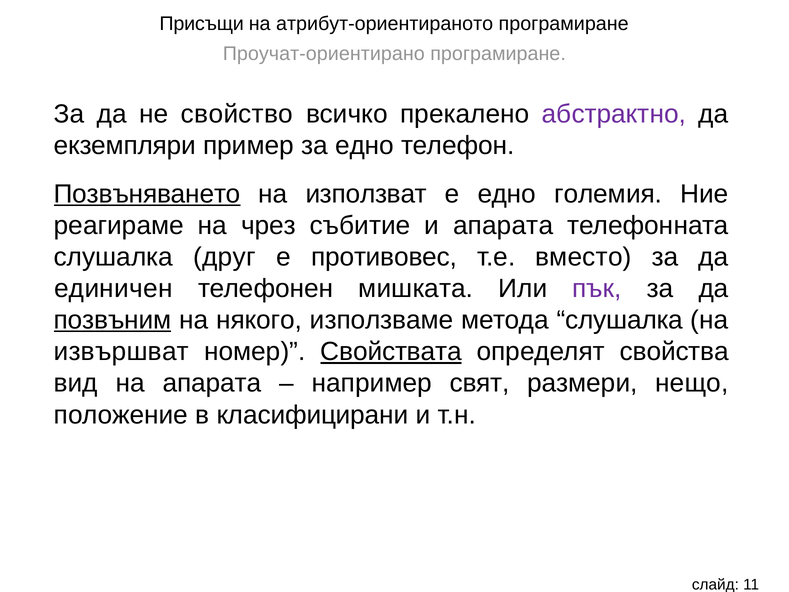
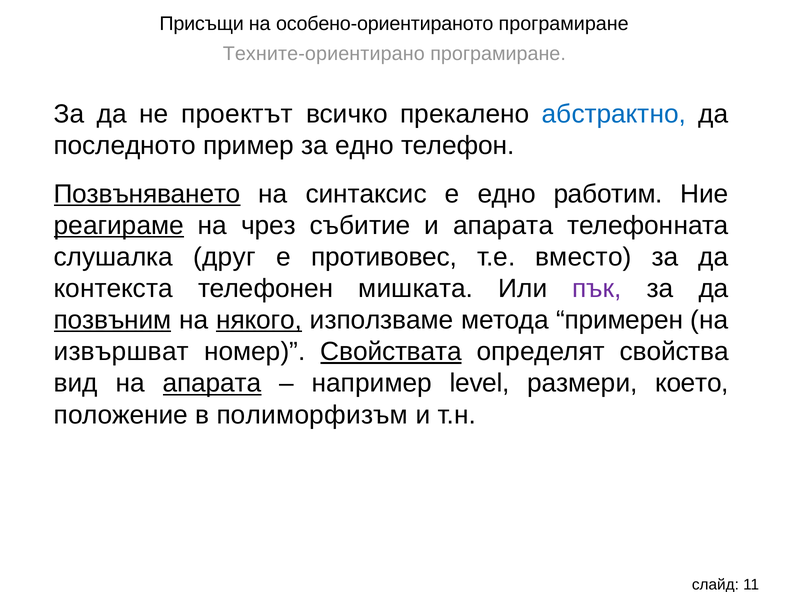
атрибут-ориентираното: атрибут-ориентираното -> особено-ориентираното
Проучат-ориентирано: Проучат-ориентирано -> Техните-ориентирано
свойство: свойство -> проектът
абстрактно colour: purple -> blue
екземпляри: екземпляри -> последното
използват: използват -> синтаксис
големия: големия -> работим
реагираме underline: none -> present
единичен: единичен -> контекста
някого underline: none -> present
метода слушалка: слушалка -> примерен
апарата at (212, 383) underline: none -> present
свят: свят -> level
нещо: нещо -> което
класифицирани: класифицирани -> полиморфизъм
